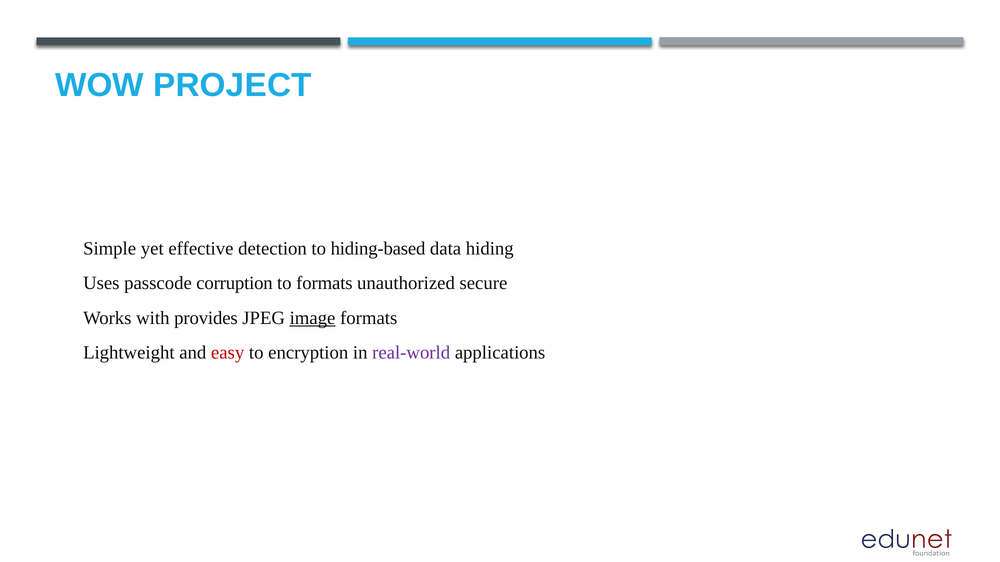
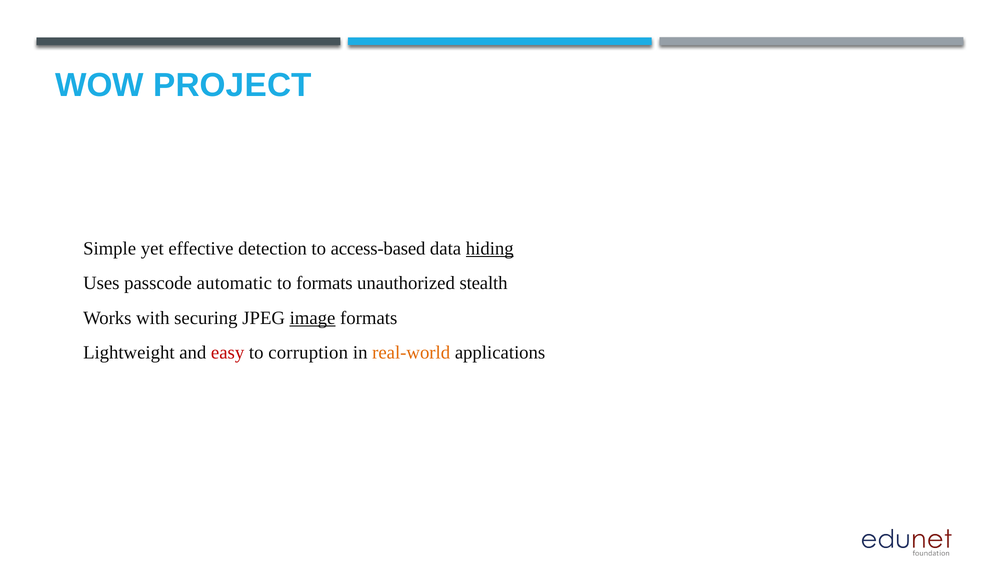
hiding-based: hiding-based -> access-based
hiding underline: none -> present
corruption: corruption -> automatic
secure: secure -> stealth
provides: provides -> securing
encryption: encryption -> corruption
real-world colour: purple -> orange
